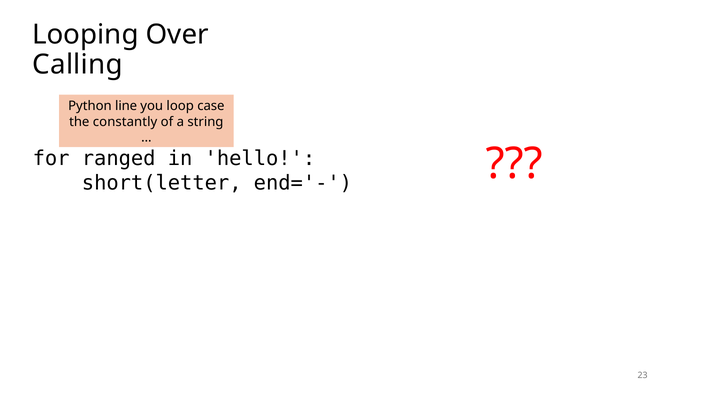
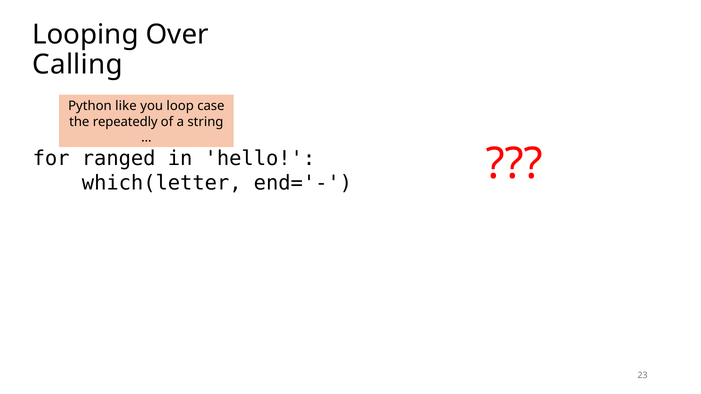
line: line -> like
constantly: constantly -> repeatedly
short(letter: short(letter -> which(letter
